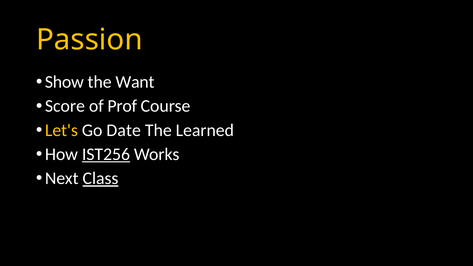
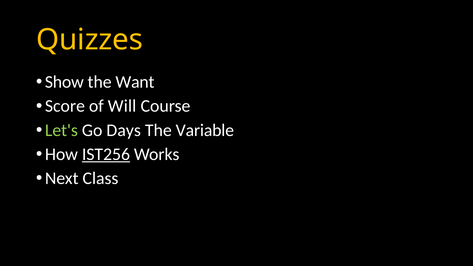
Passion: Passion -> Quizzes
Prof: Prof -> Will
Let's colour: yellow -> light green
Date: Date -> Days
Learned: Learned -> Variable
Class underline: present -> none
